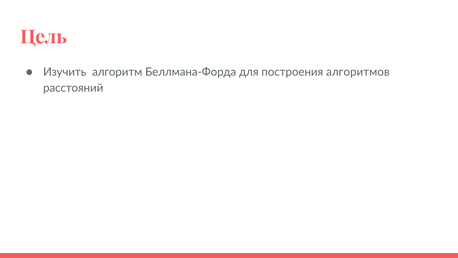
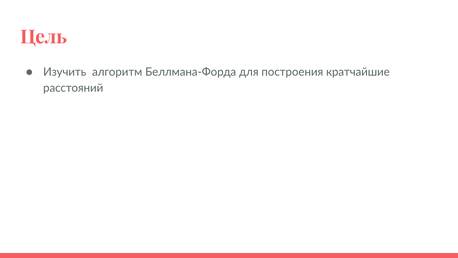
алгоритмов: алгоритмов -> кратчайшие
